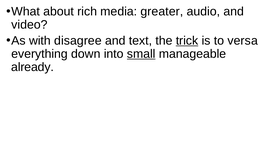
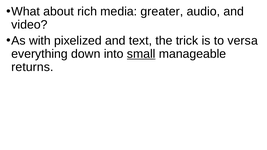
disagree: disagree -> pixelized
trick underline: present -> none
already: already -> returns
